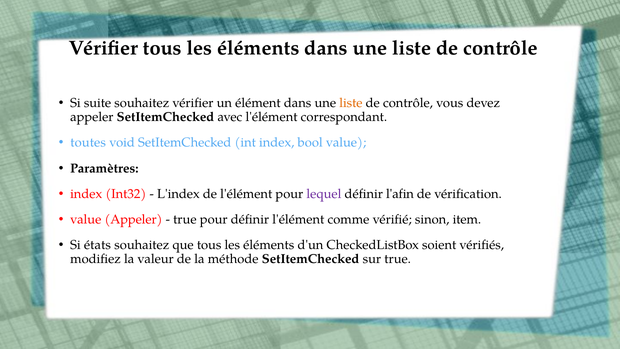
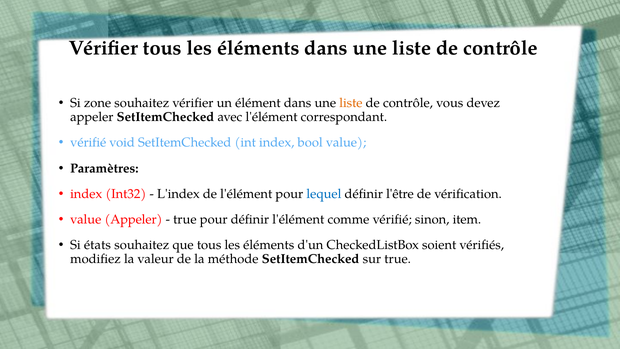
suite: suite -> zone
toutes at (88, 143): toutes -> vérifié
lequel colour: purple -> blue
l'afin: l'afin -> l'être
